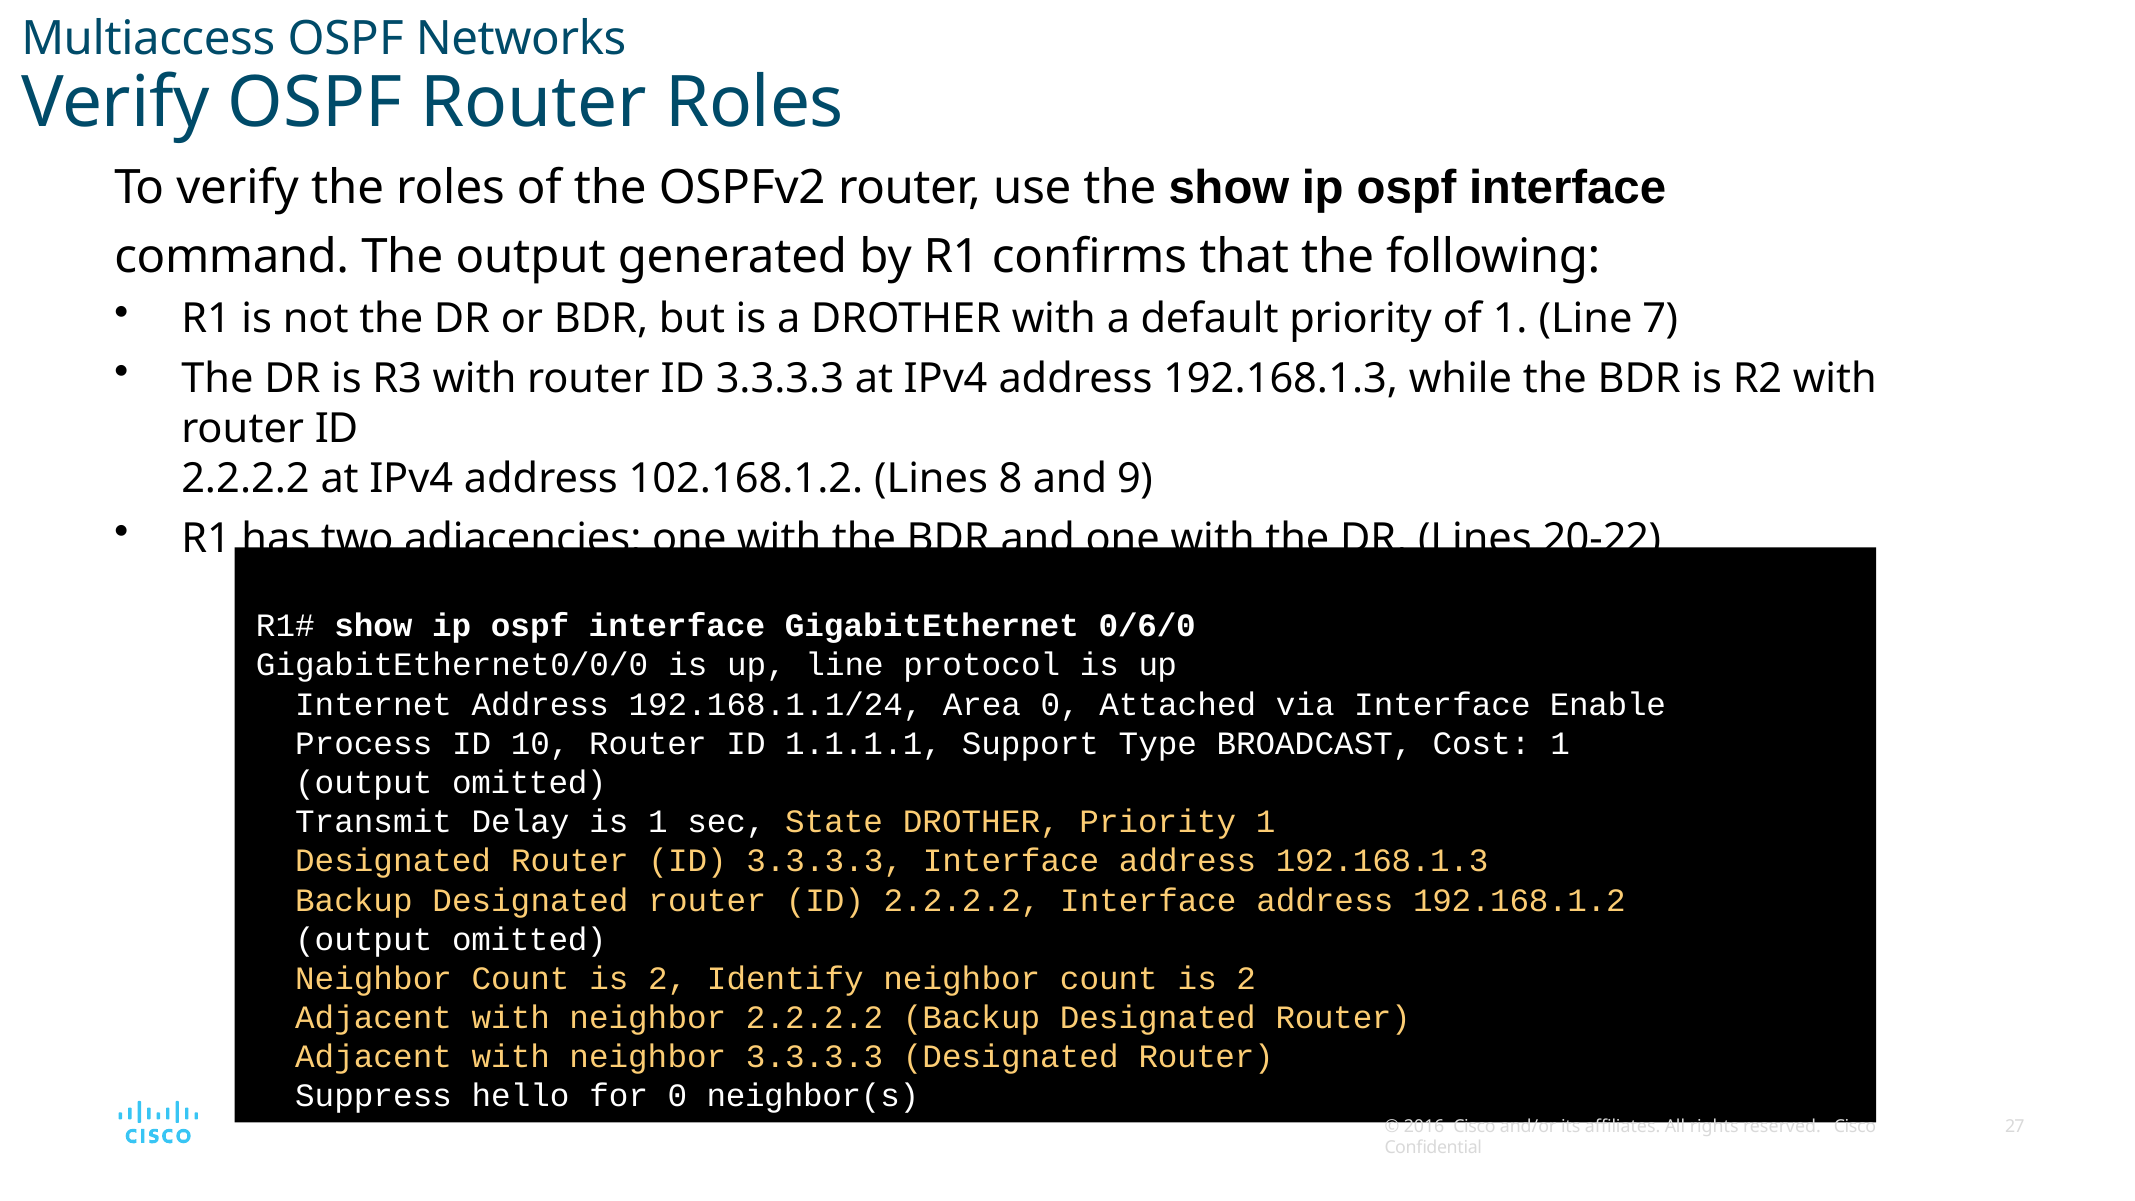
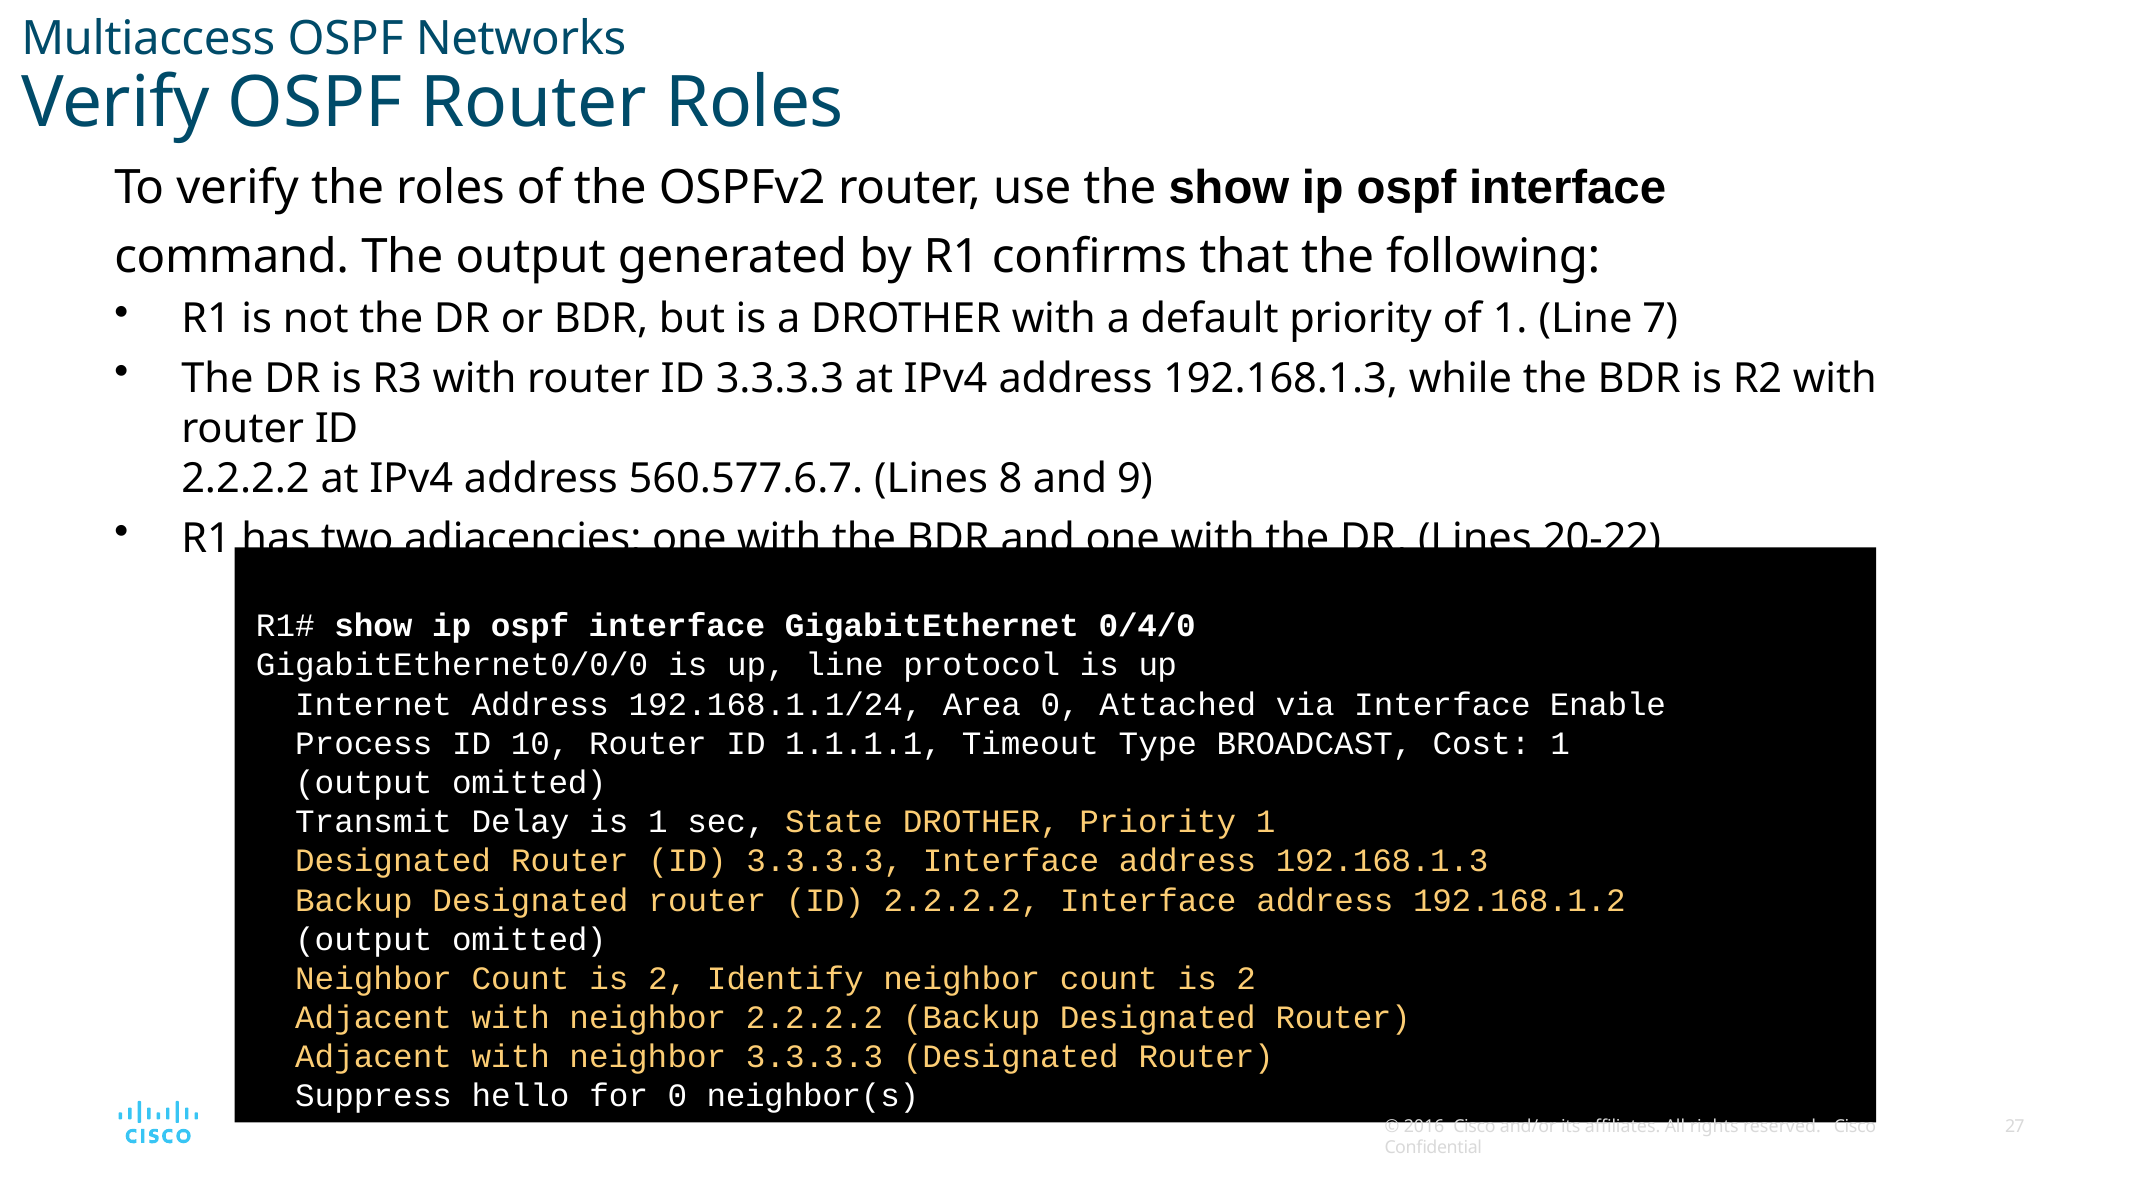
102.168.1.2: 102.168.1.2 -> 560.577.6.7
0/6/0: 0/6/0 -> 0/4/0
Support: Support -> Timeout
